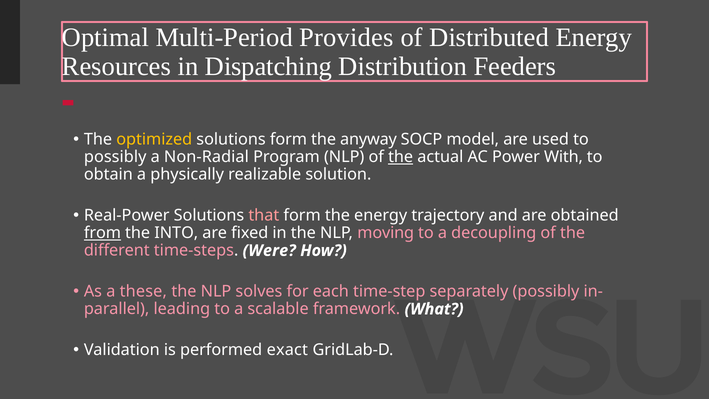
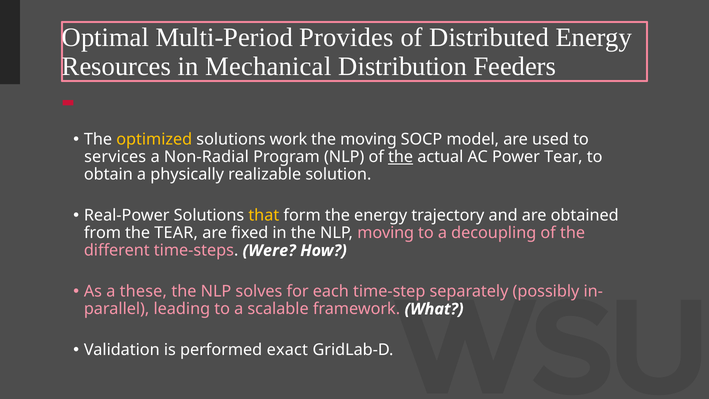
Dispatching: Dispatching -> Mechanical
solutions form: form -> work
the anyway: anyway -> moving
possibly at (115, 157): possibly -> services
Power With: With -> Tear
that colour: pink -> yellow
from underline: present -> none
the INTO: INTO -> TEAR
